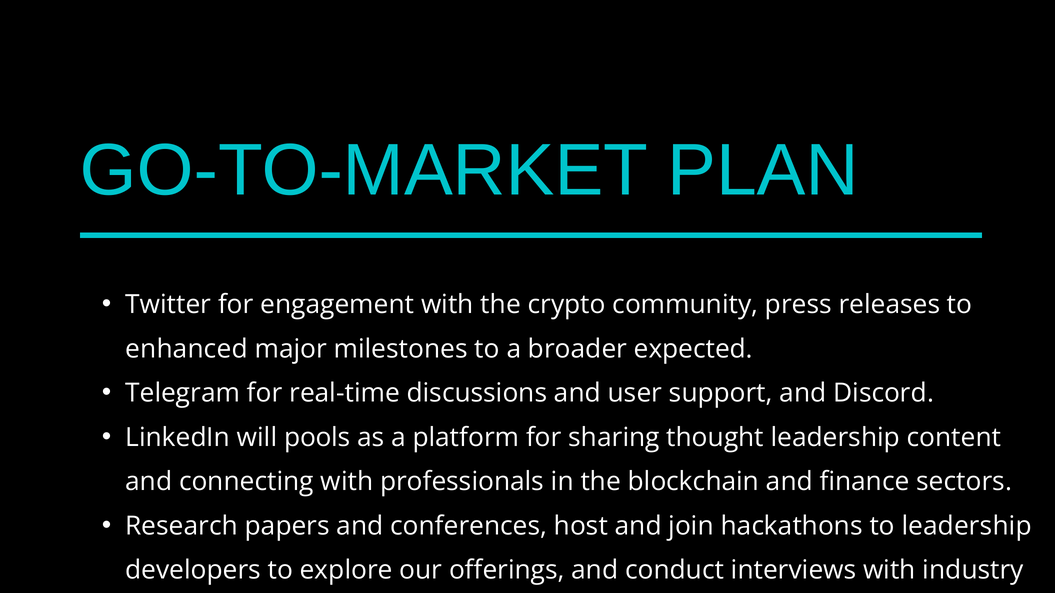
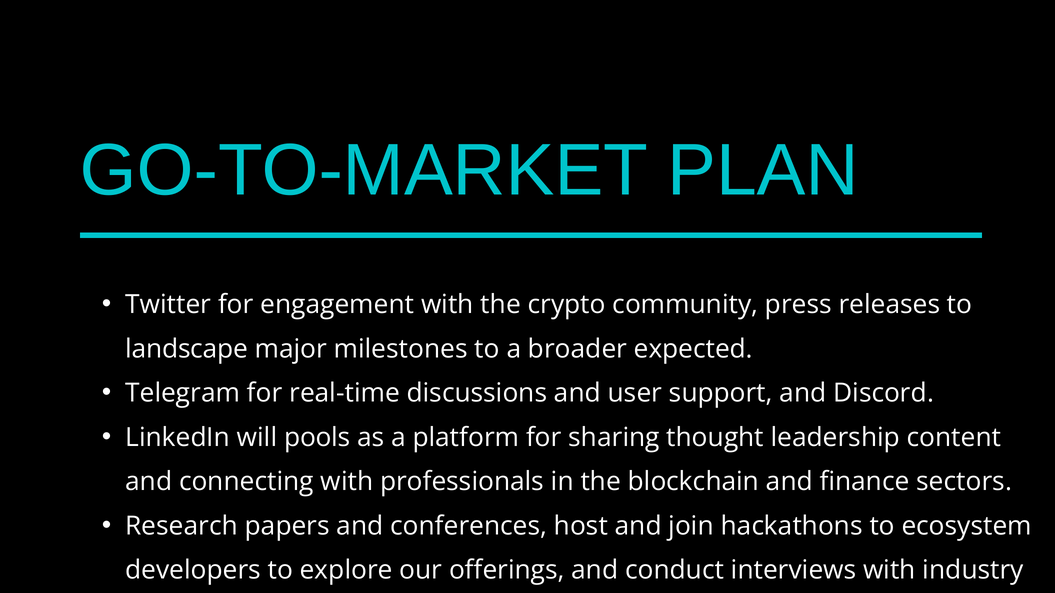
enhanced: enhanced -> landscape
to leadership: leadership -> ecosystem
